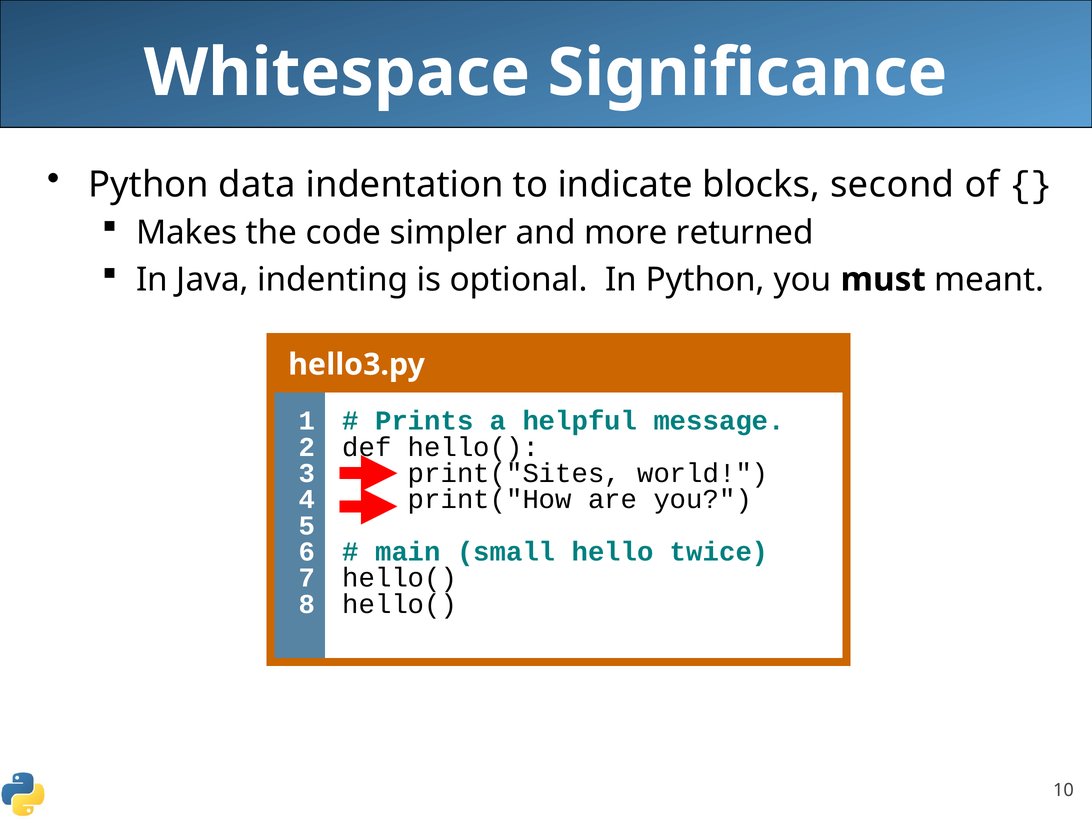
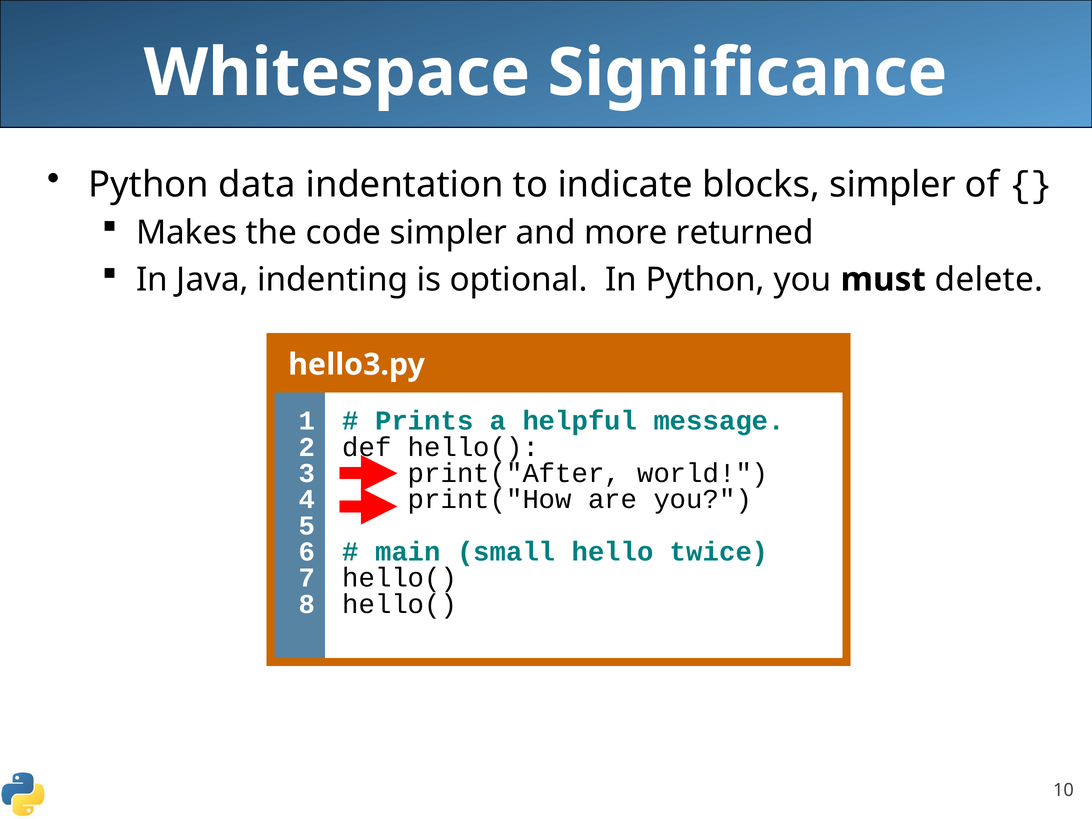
blocks second: second -> simpler
meant: meant -> delete
print("Sites: print("Sites -> print("After
